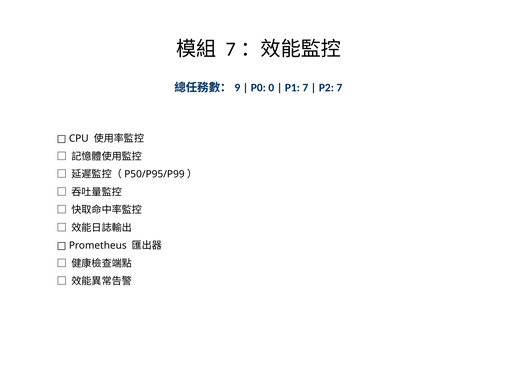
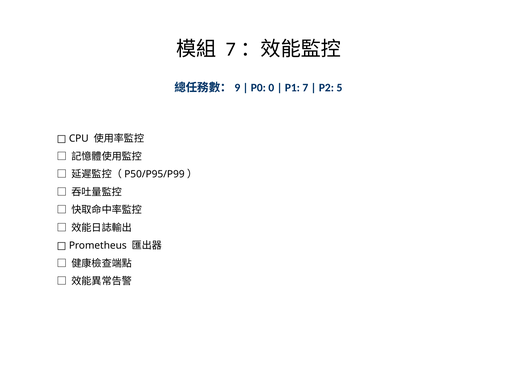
P2 7: 7 -> 5
